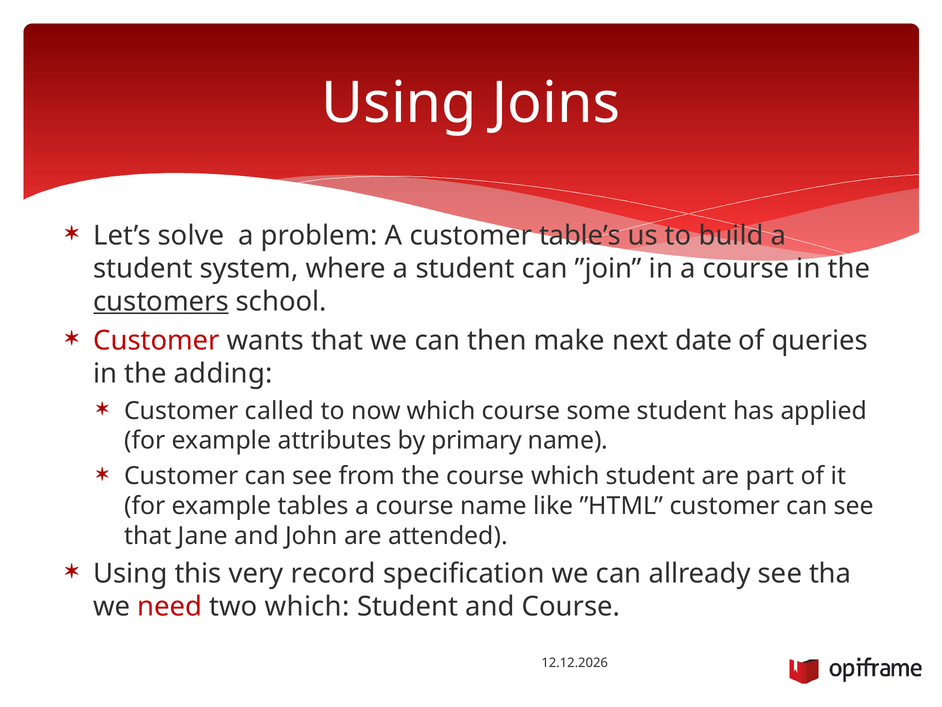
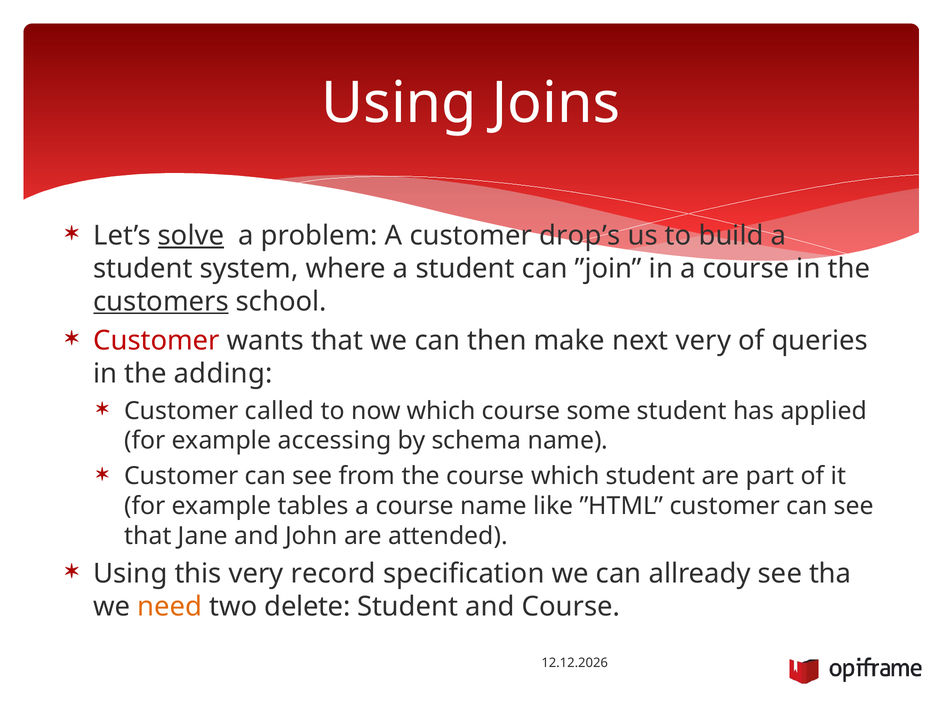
solve underline: none -> present
table’s: table’s -> drop’s
next date: date -> very
attributes: attributes -> accessing
primary: primary -> schema
need colour: red -> orange
two which: which -> delete
